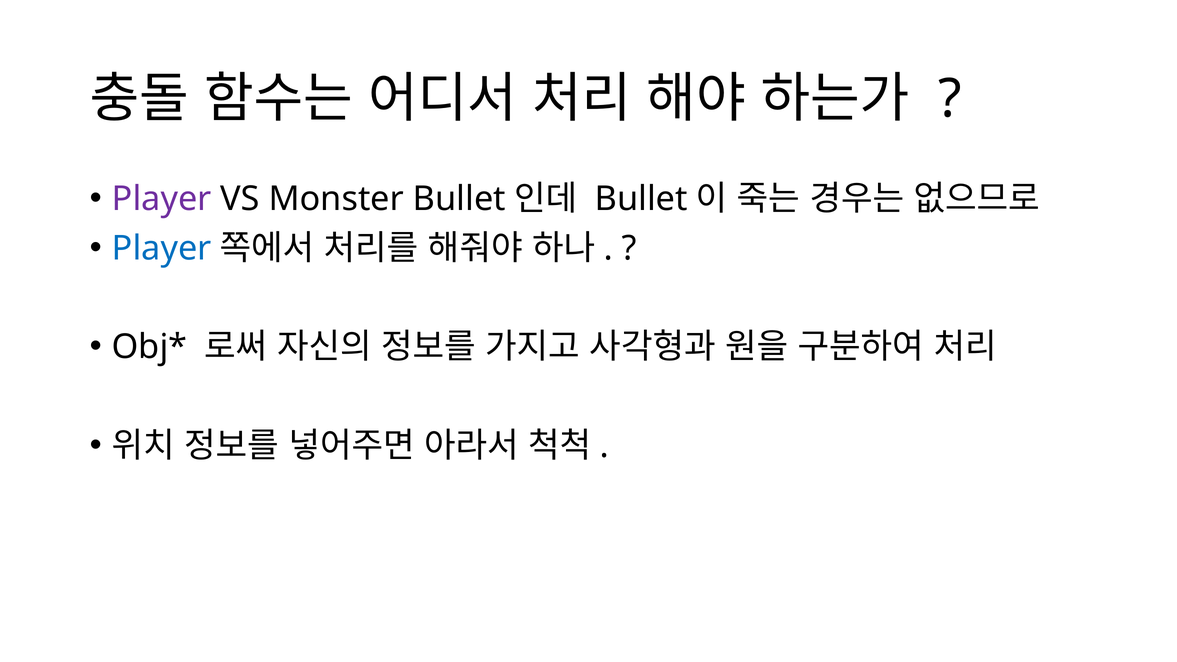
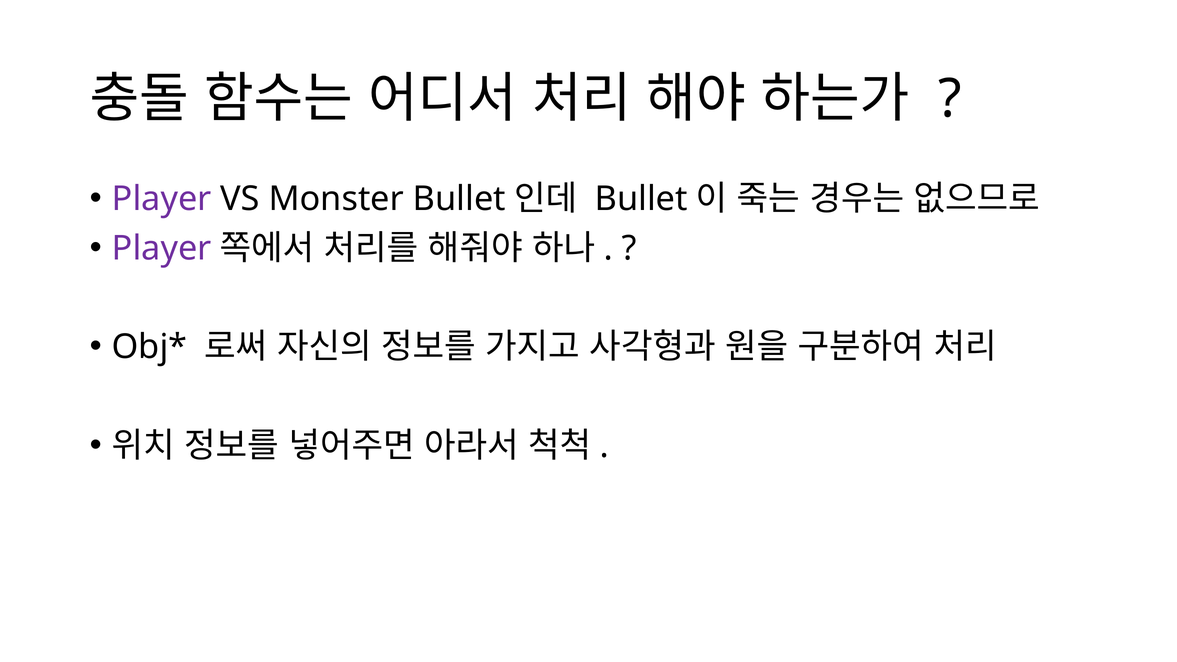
Player at (162, 248) colour: blue -> purple
